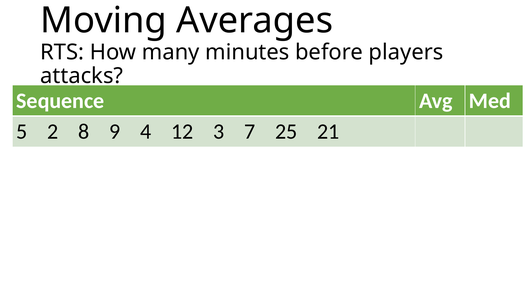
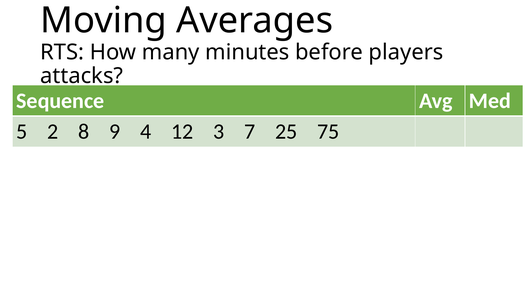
21: 21 -> 75
